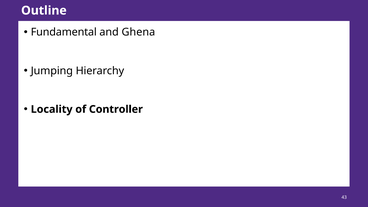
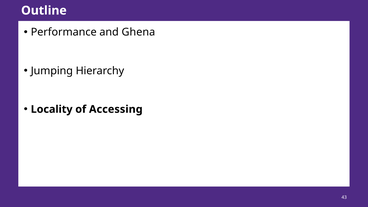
Fundamental: Fundamental -> Performance
Controller: Controller -> Accessing
